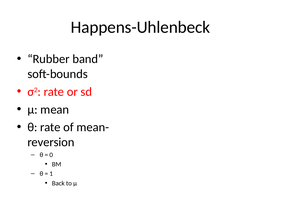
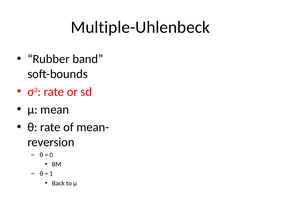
Happens-Uhlenbeck: Happens-Uhlenbeck -> Multiple-Uhlenbeck
